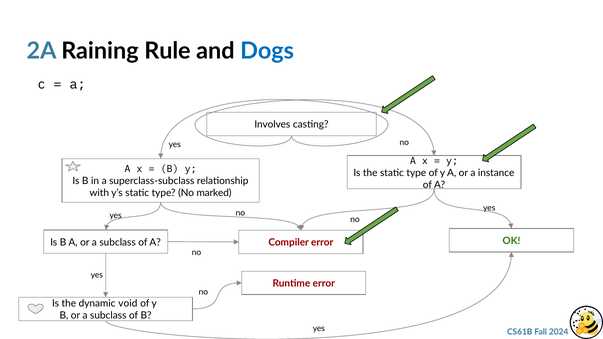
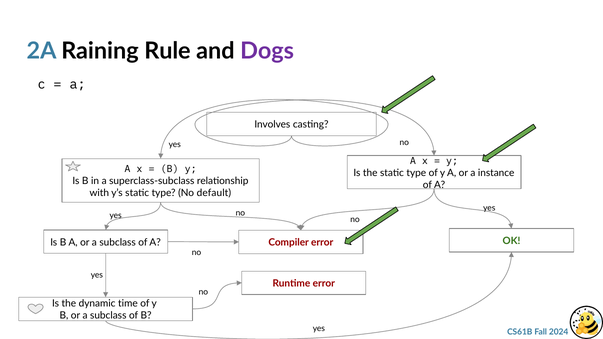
Dogs colour: blue -> purple
marked: marked -> default
void: void -> time
